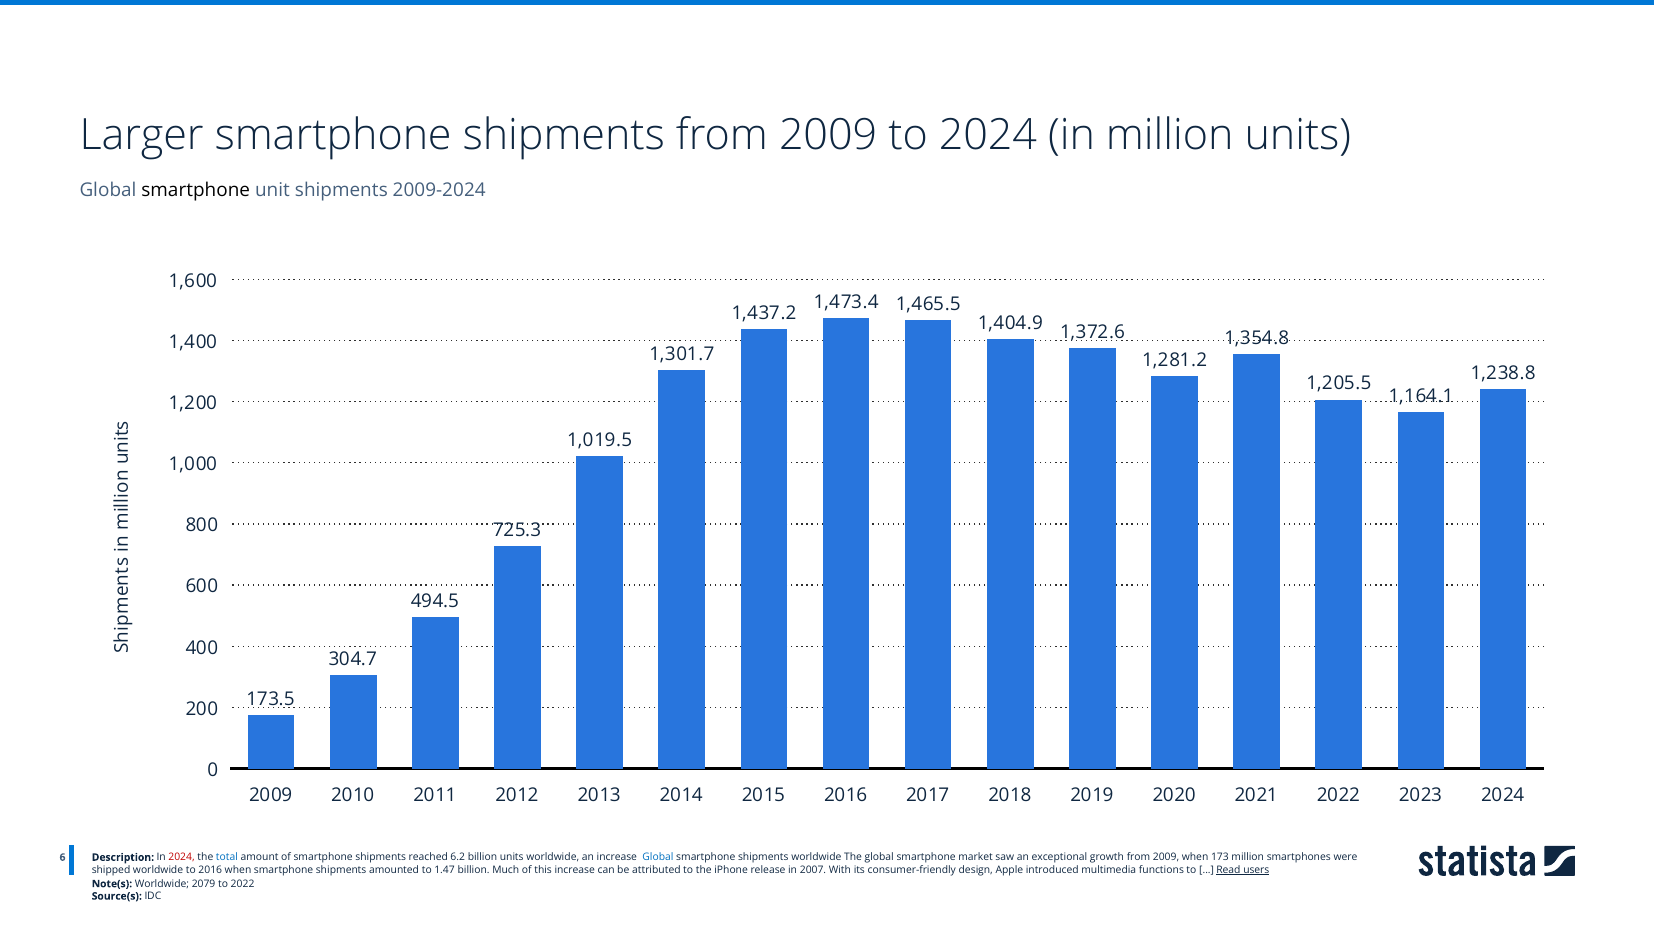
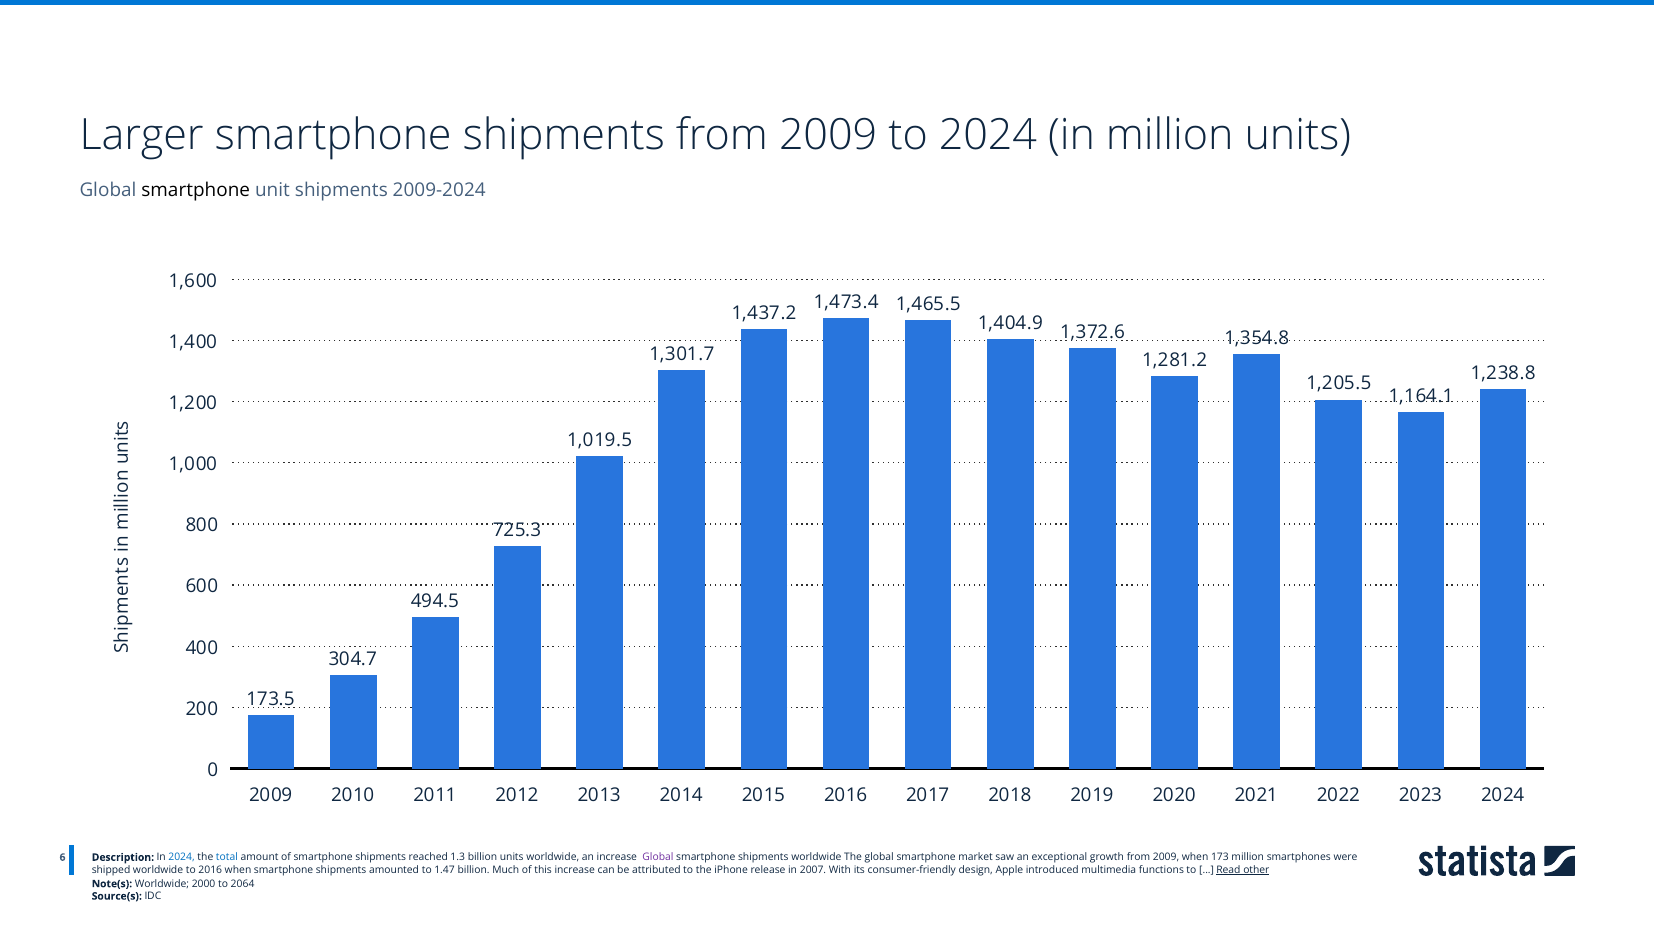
2024 at (182, 858) colour: red -> blue
6.2: 6.2 -> 1.3
Global at (658, 858) colour: blue -> purple
users: users -> other
2079: 2079 -> 2000
to 2022: 2022 -> 2064
